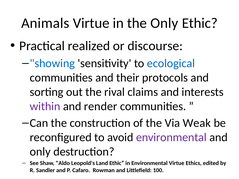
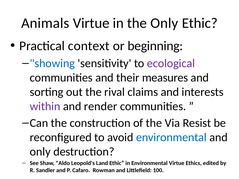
realized: realized -> context
discourse: discourse -> beginning
ecological colour: blue -> purple
protocols: protocols -> measures
Weak: Weak -> Resist
environmental at (171, 137) colour: purple -> blue
